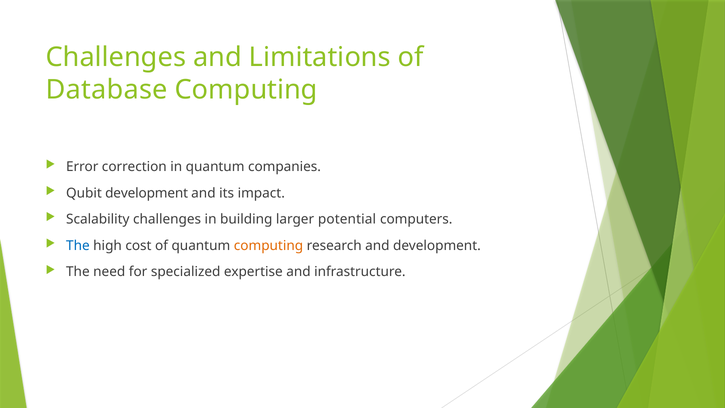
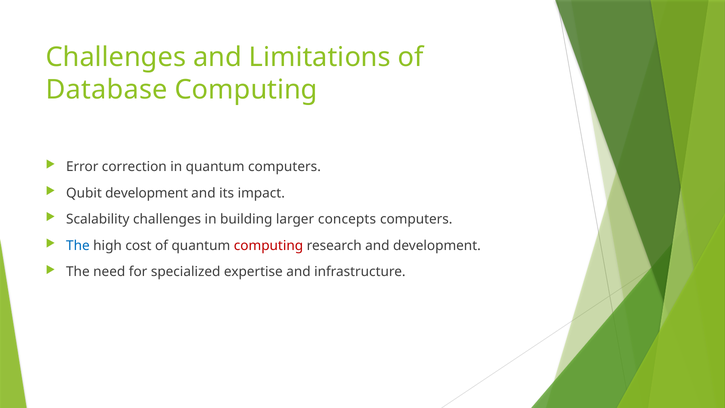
quantum companies: companies -> computers
potential: potential -> concepts
computing at (268, 246) colour: orange -> red
